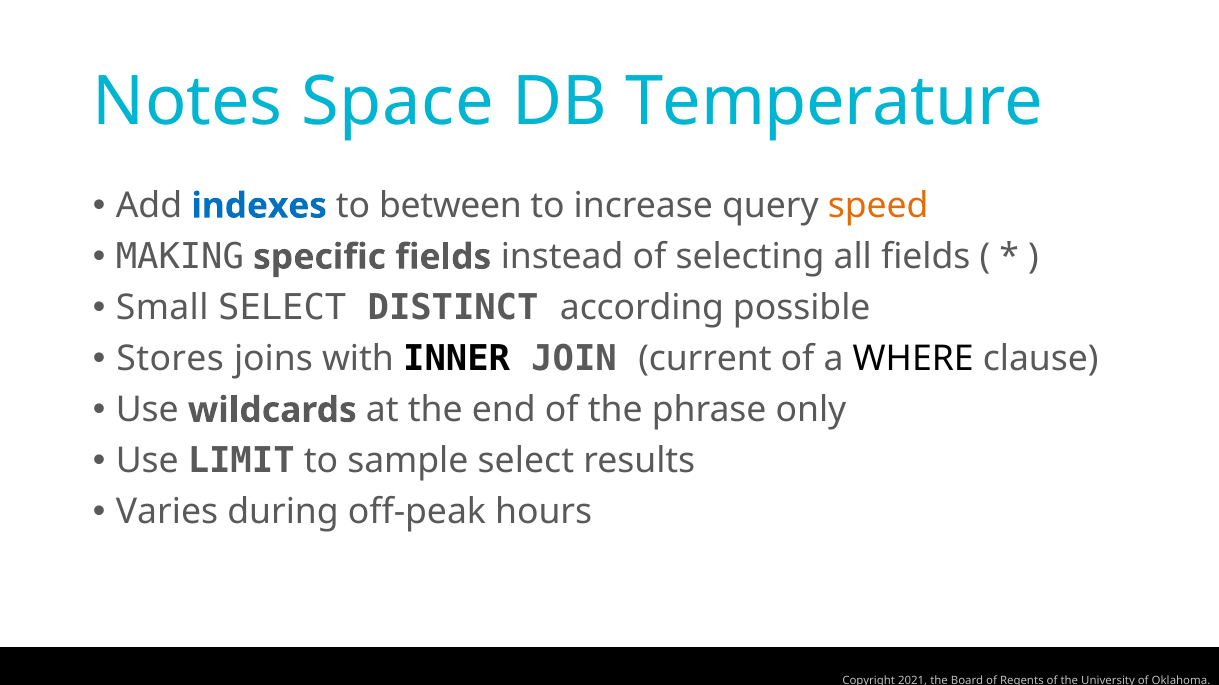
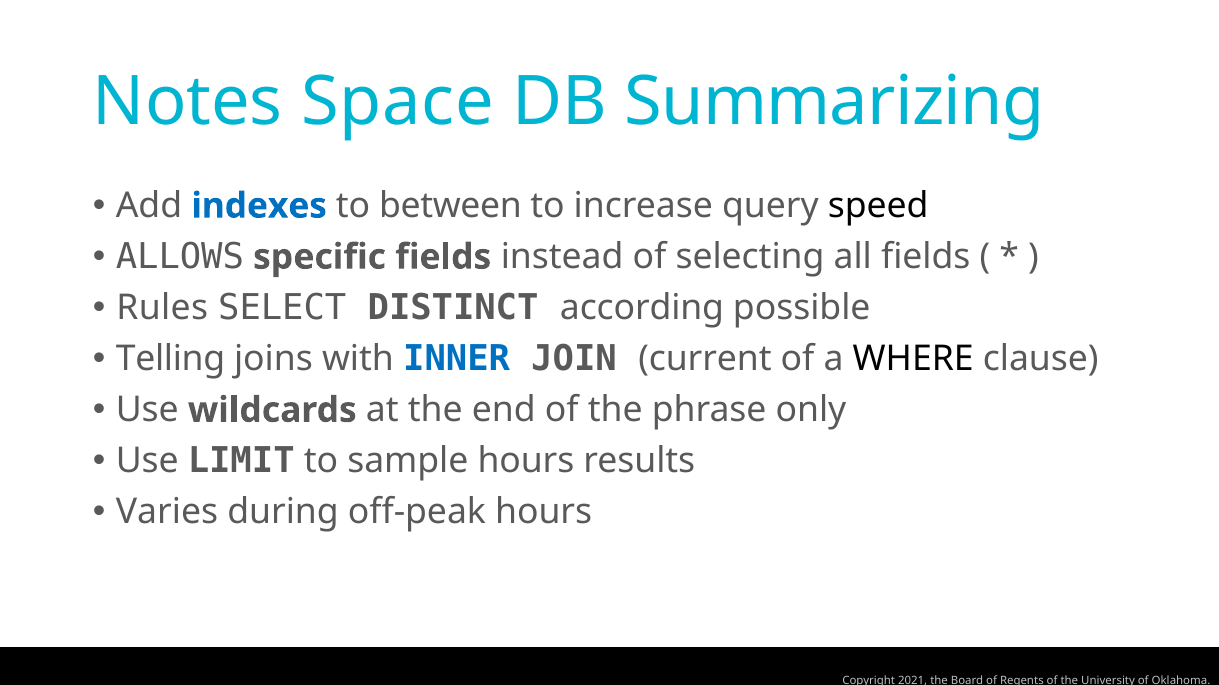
Temperature: Temperature -> Summarizing
speed colour: orange -> black
MAKING: MAKING -> ALLOWS
Small: Small -> Rules
Stores: Stores -> Telling
INNER colour: black -> blue
sample select: select -> hours
